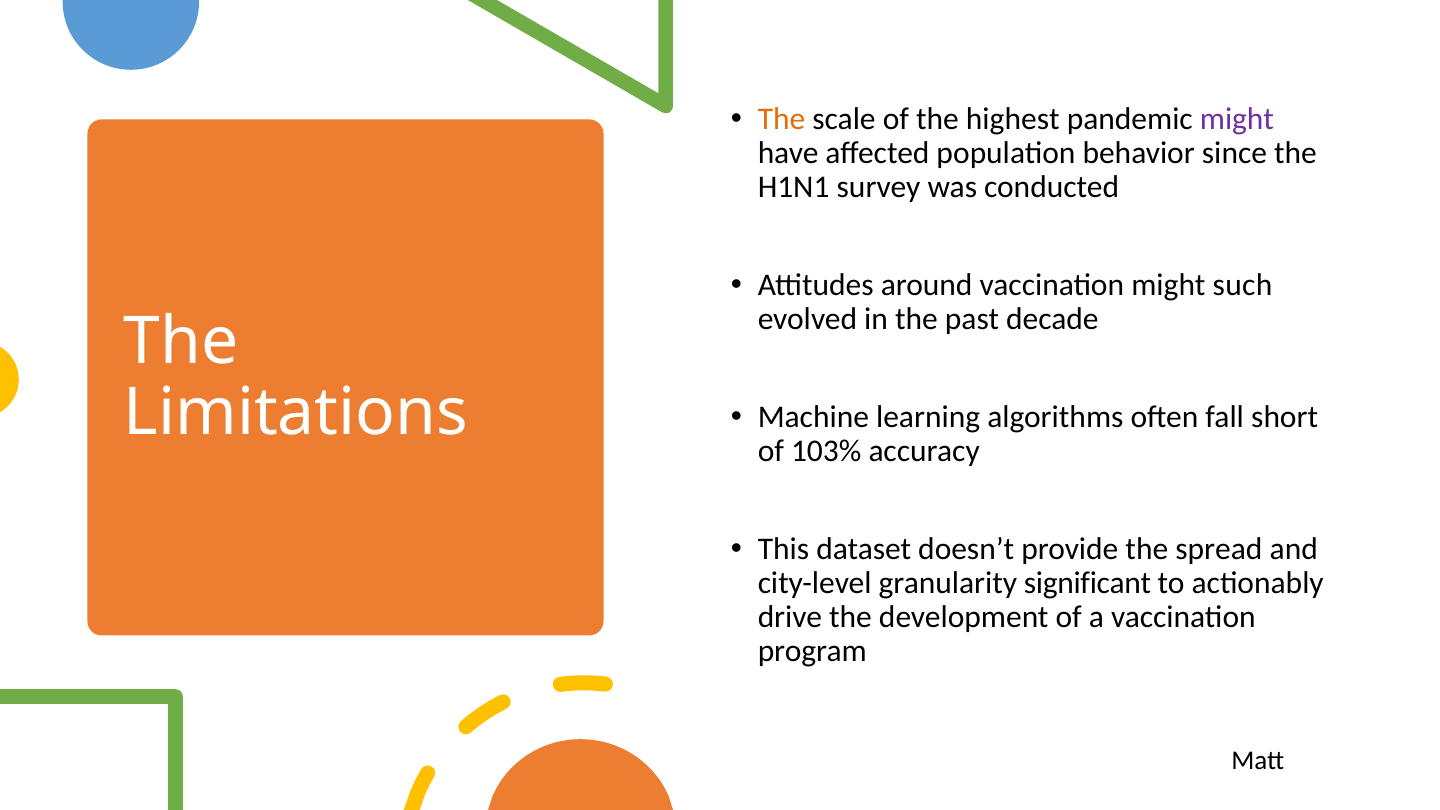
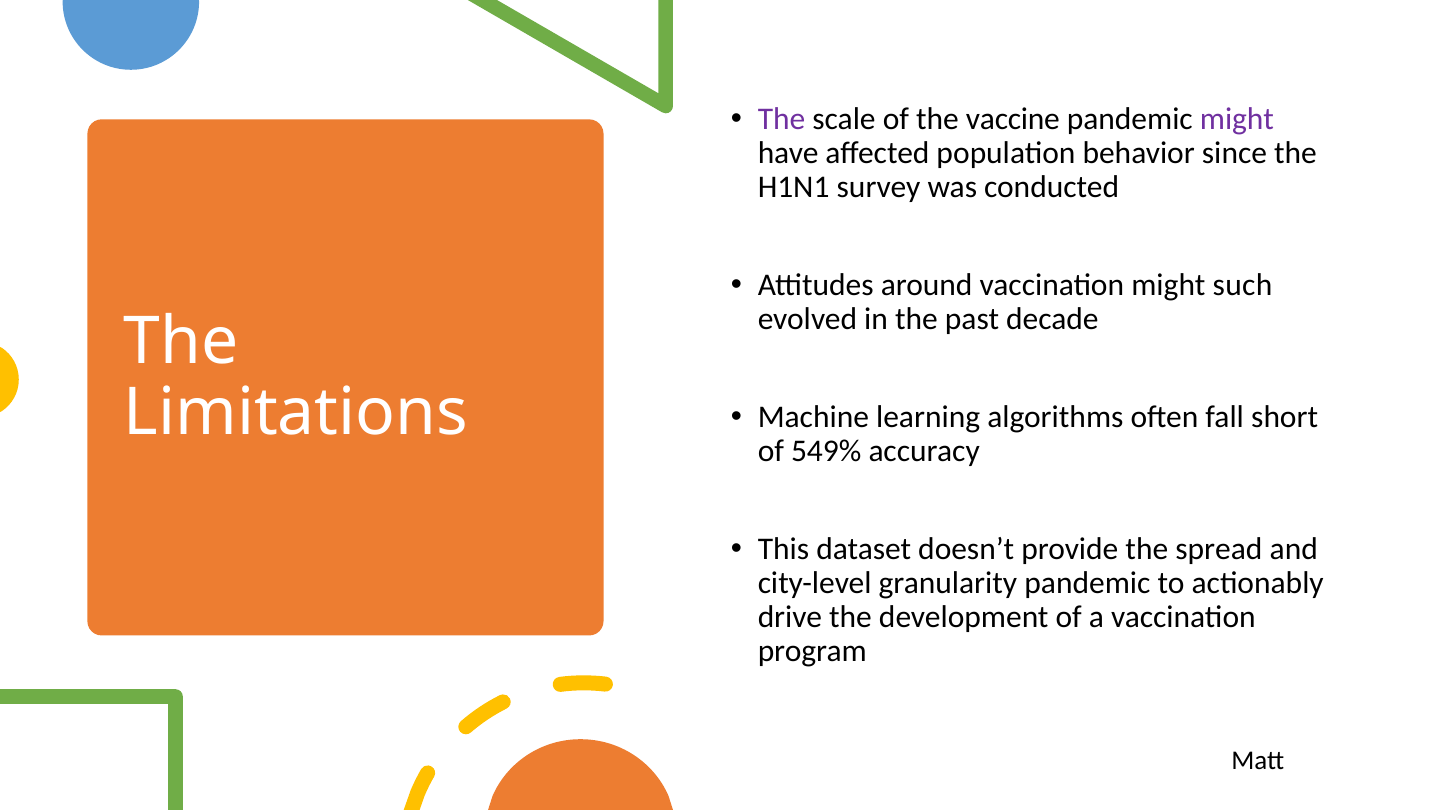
The at (782, 119) colour: orange -> purple
highest: highest -> vaccine
103%: 103% -> 549%
granularity significant: significant -> pandemic
